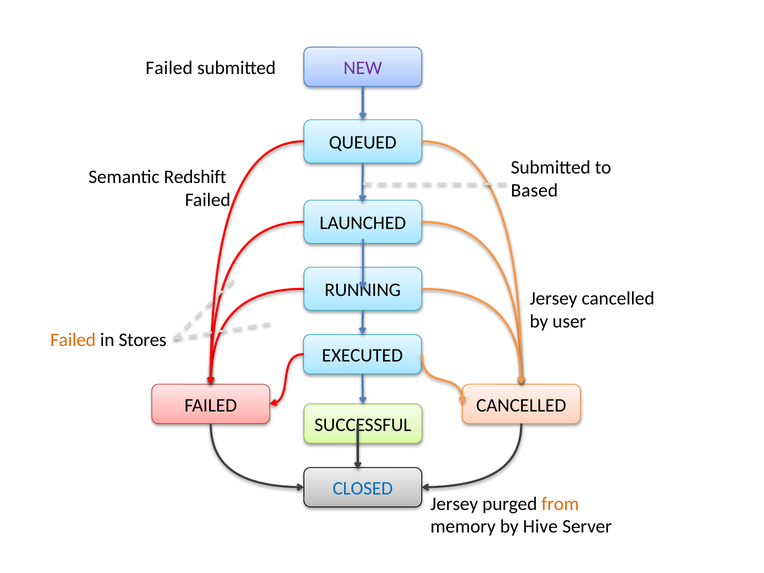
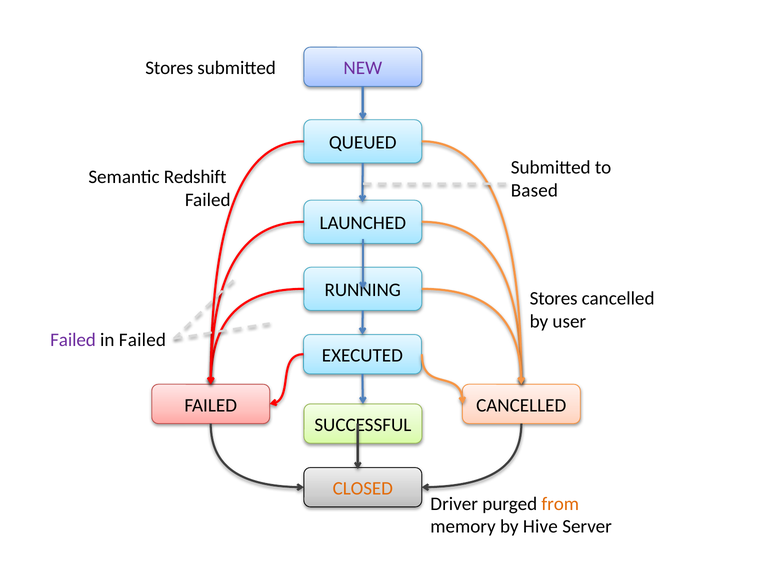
Failed at (169, 68): Failed -> Stores
Jersey at (554, 299): Jersey -> Stores
Failed at (73, 340) colour: orange -> purple
in Stores: Stores -> Failed
CLOSED colour: blue -> orange
Jersey at (454, 504): Jersey -> Driver
